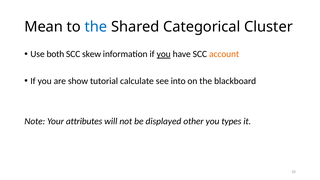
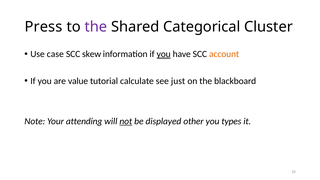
Mean: Mean -> Press
the at (96, 27) colour: blue -> purple
both: both -> case
show: show -> value
into: into -> just
attributes: attributes -> attending
not underline: none -> present
